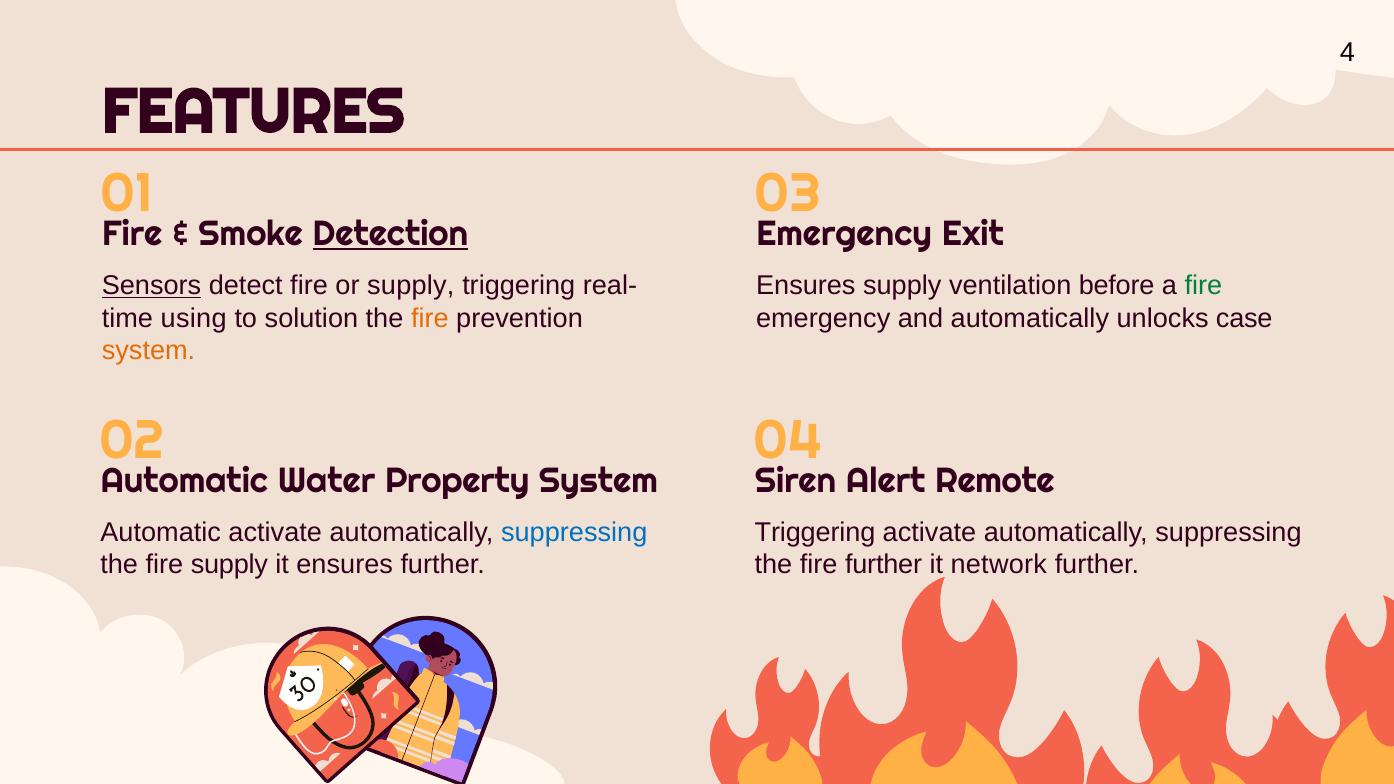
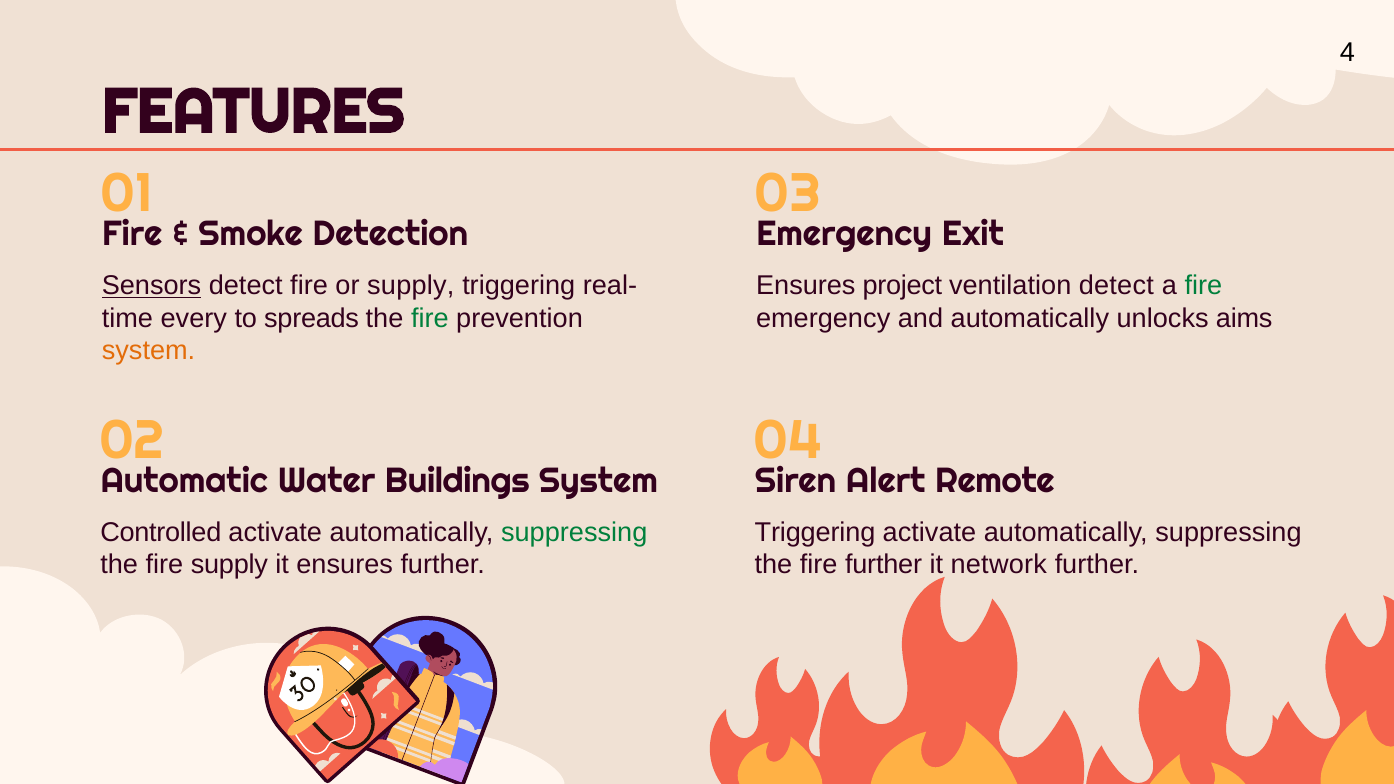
Detection underline: present -> none
Ensures supply: supply -> project
ventilation before: before -> detect
case: case -> aims
using: using -> every
solution: solution -> spreads
fire at (430, 318) colour: orange -> green
Property: Property -> Buildings
Automatic at (161, 532): Automatic -> Controlled
suppressing at (574, 532) colour: blue -> green
